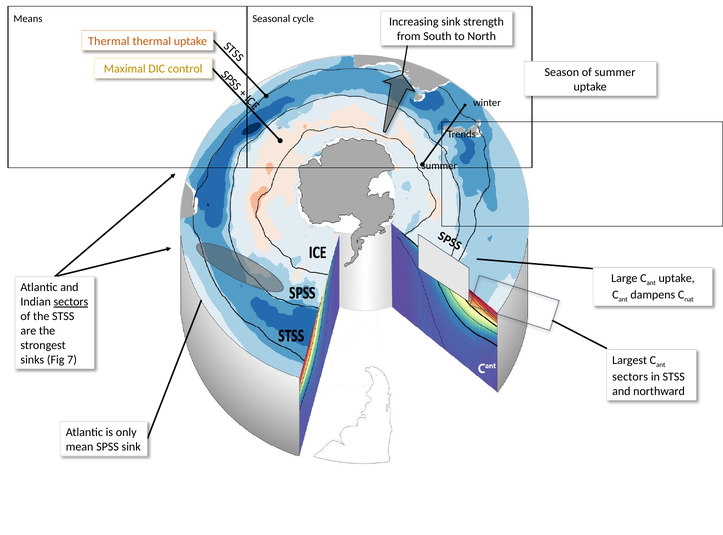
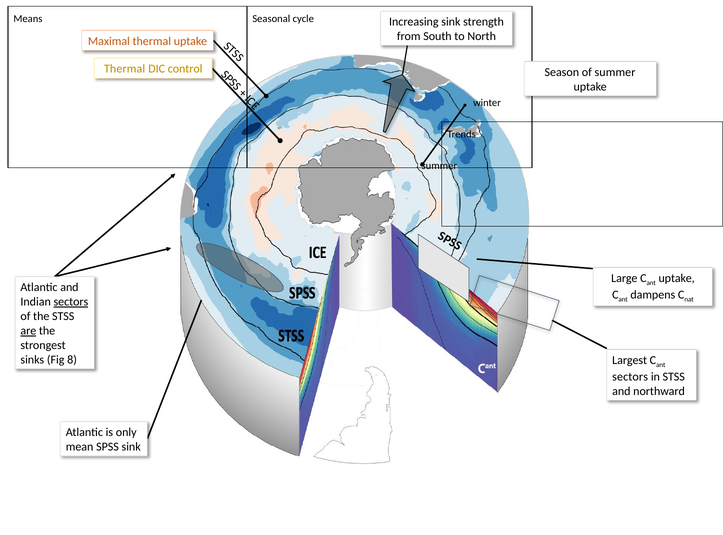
Thermal at (109, 41): Thermal -> Maximal
Maximal at (125, 69): Maximal -> Thermal
are underline: none -> present
7: 7 -> 8
